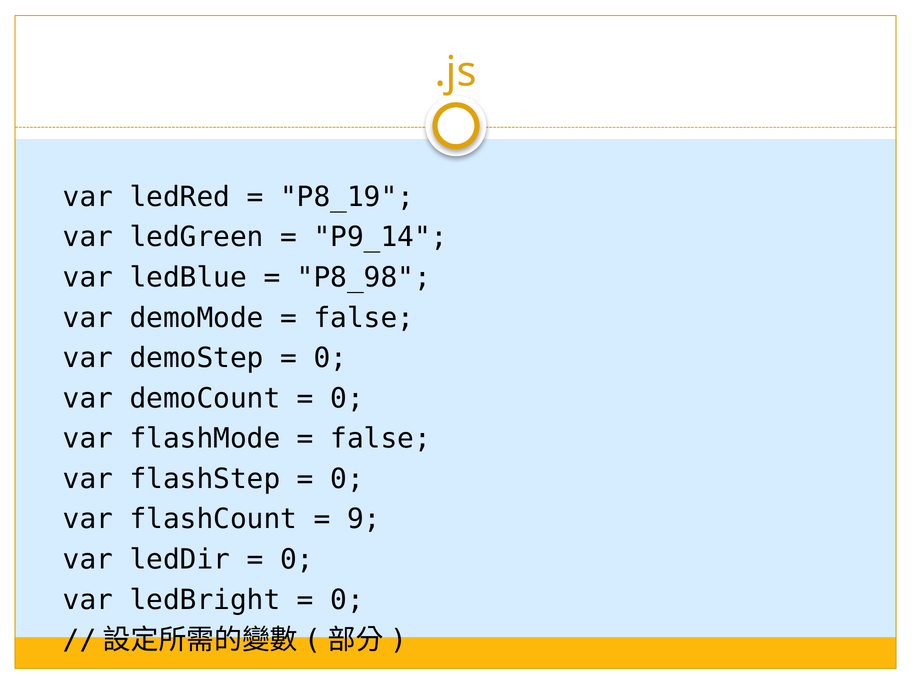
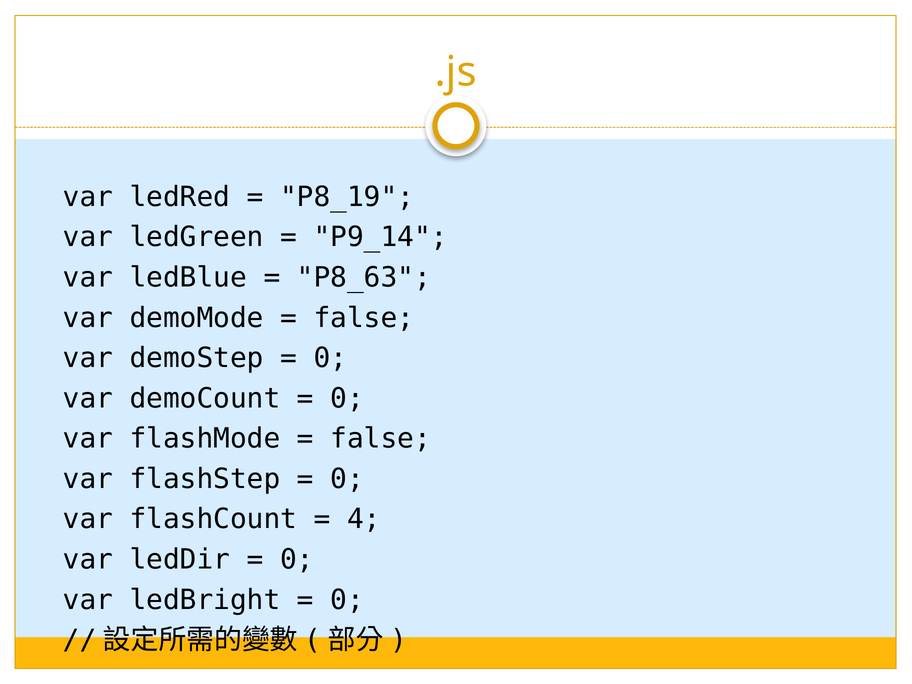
P8_98: P8_98 -> P8_63
9: 9 -> 4
